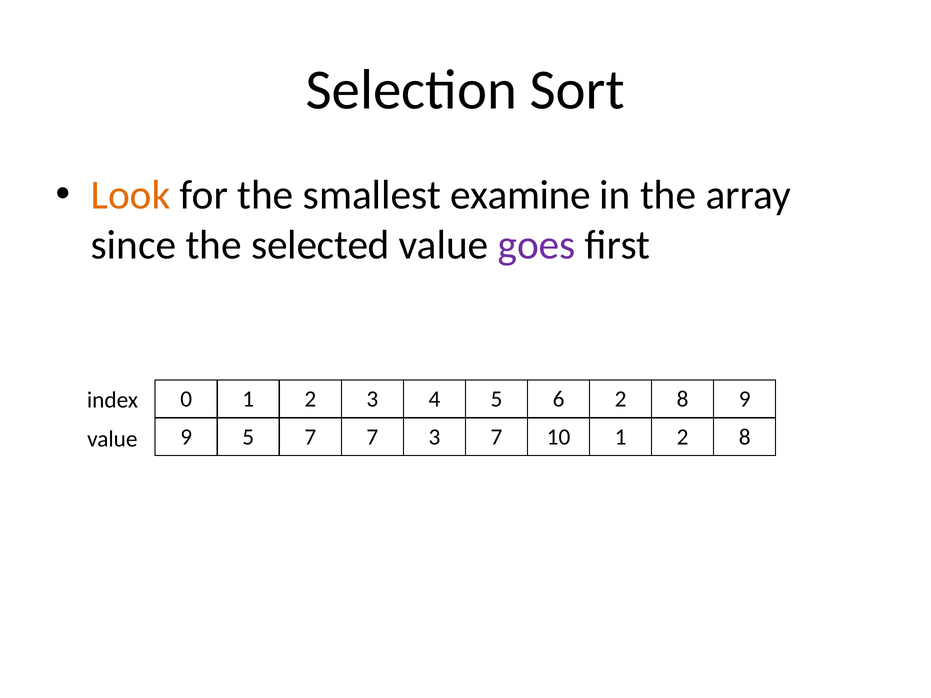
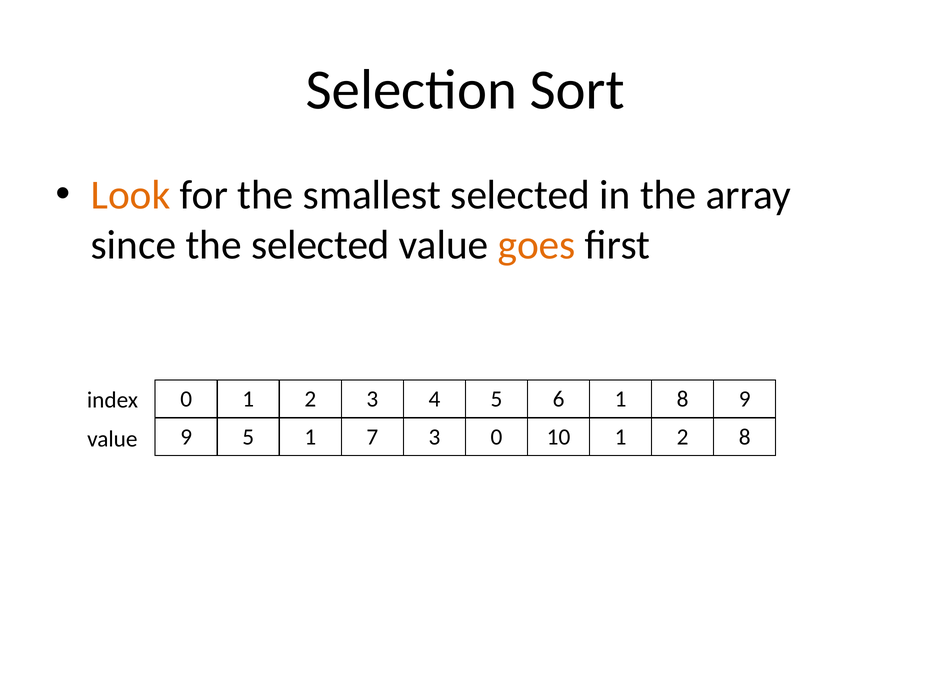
smallest examine: examine -> selected
goes colour: purple -> orange
6 2: 2 -> 1
5 7: 7 -> 1
3 7: 7 -> 0
